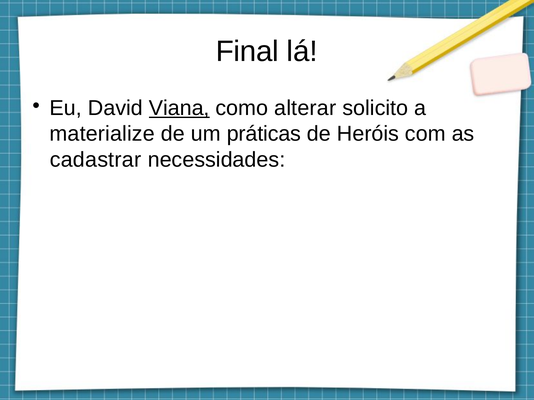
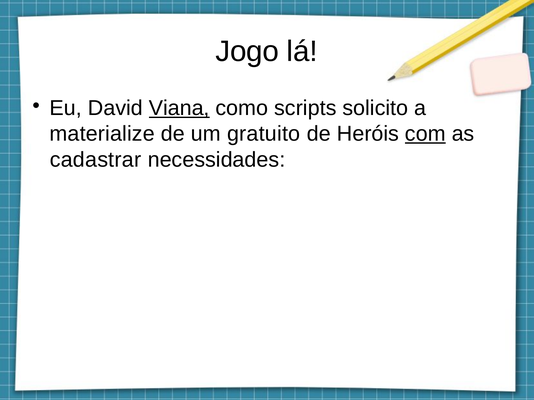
Final: Final -> Jogo
alterar: alterar -> scripts
práticas: práticas -> gratuito
com underline: none -> present
